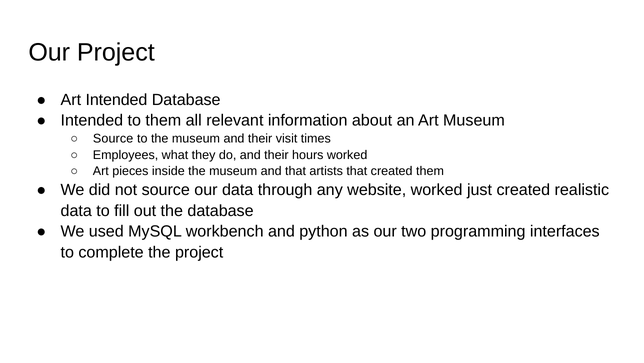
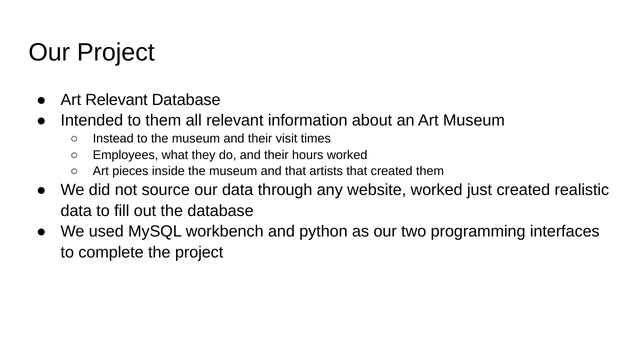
Art Intended: Intended -> Relevant
Source at (113, 138): Source -> Instead
